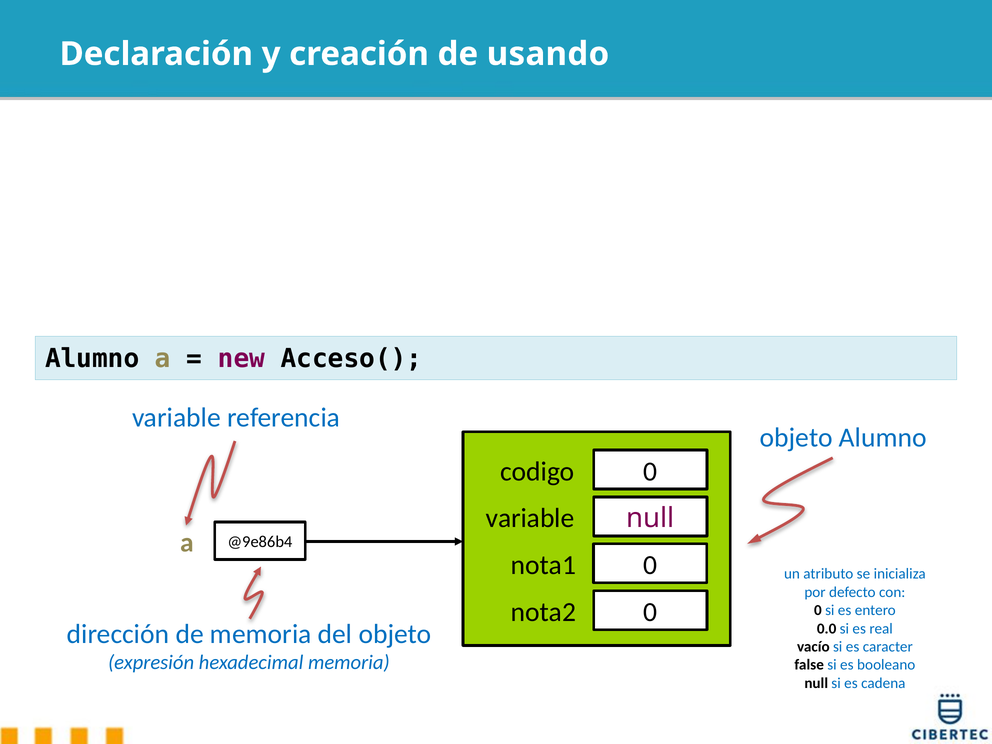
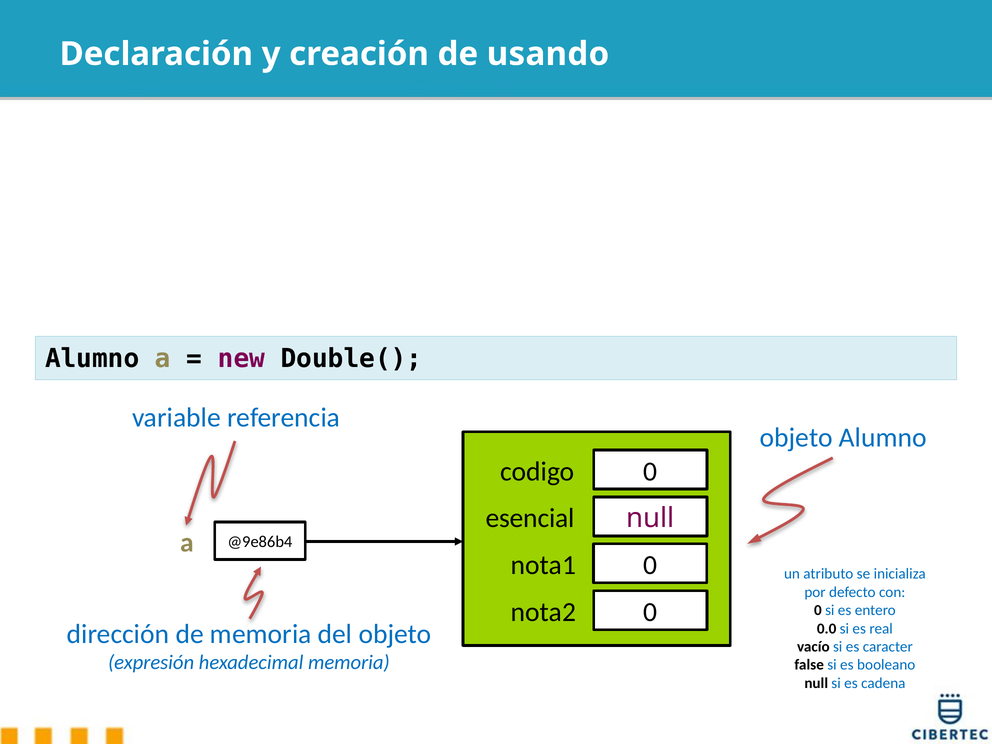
Acceso(: Acceso( -> Double(
variable at (530, 518): variable -> esencial
